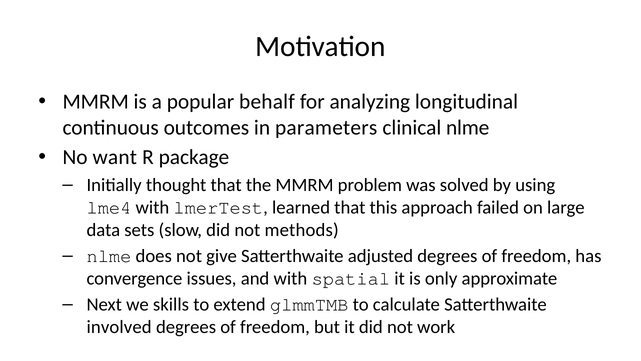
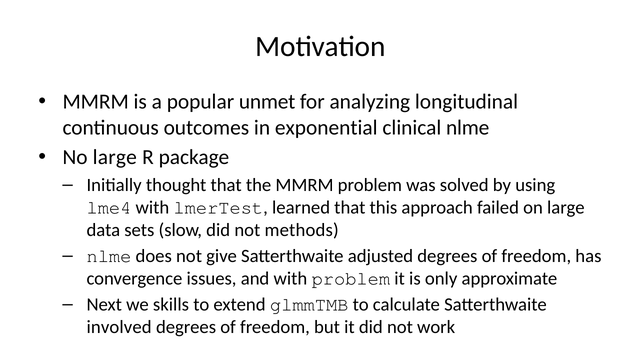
behalf: behalf -> unmet
parameters: parameters -> exponential
No want: want -> large
with spatial: spatial -> problem
